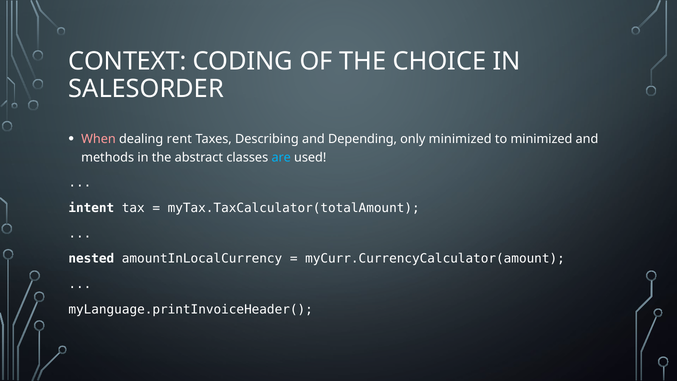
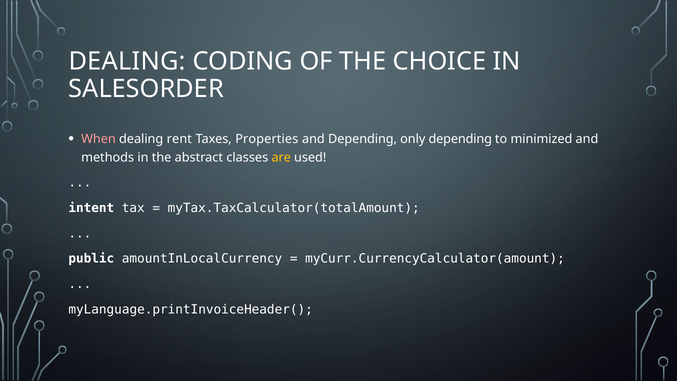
CONTEXT at (127, 62): CONTEXT -> DEALING
Describing: Describing -> Properties
only minimized: minimized -> depending
are colour: light blue -> yellow
nested: nested -> public
